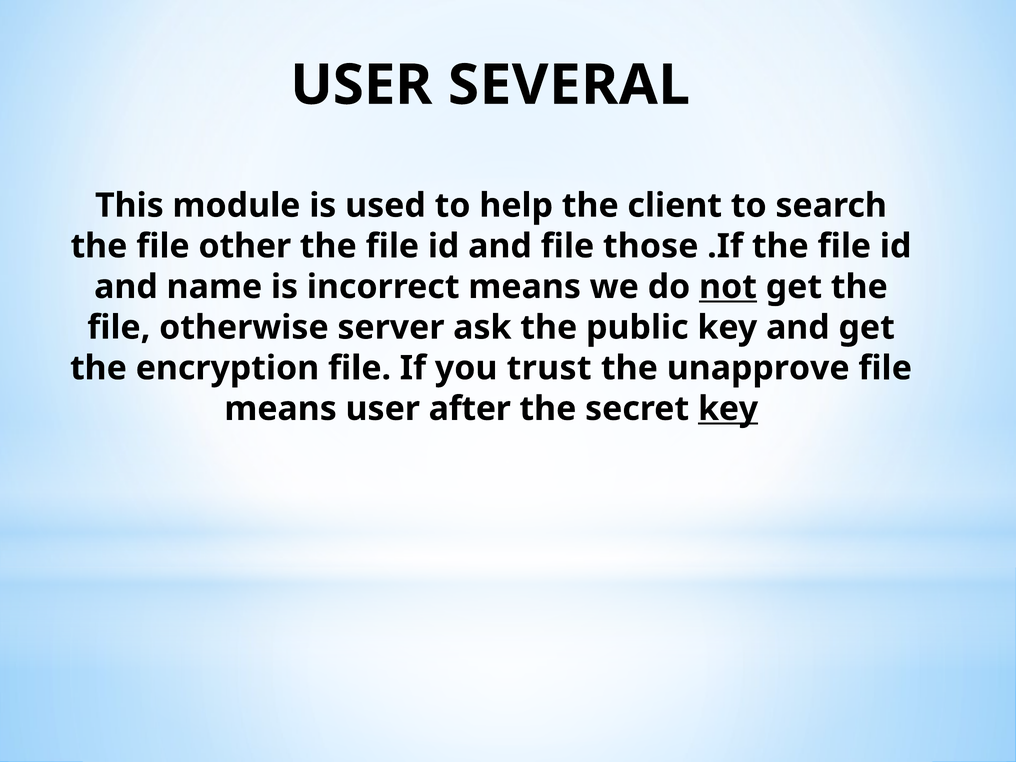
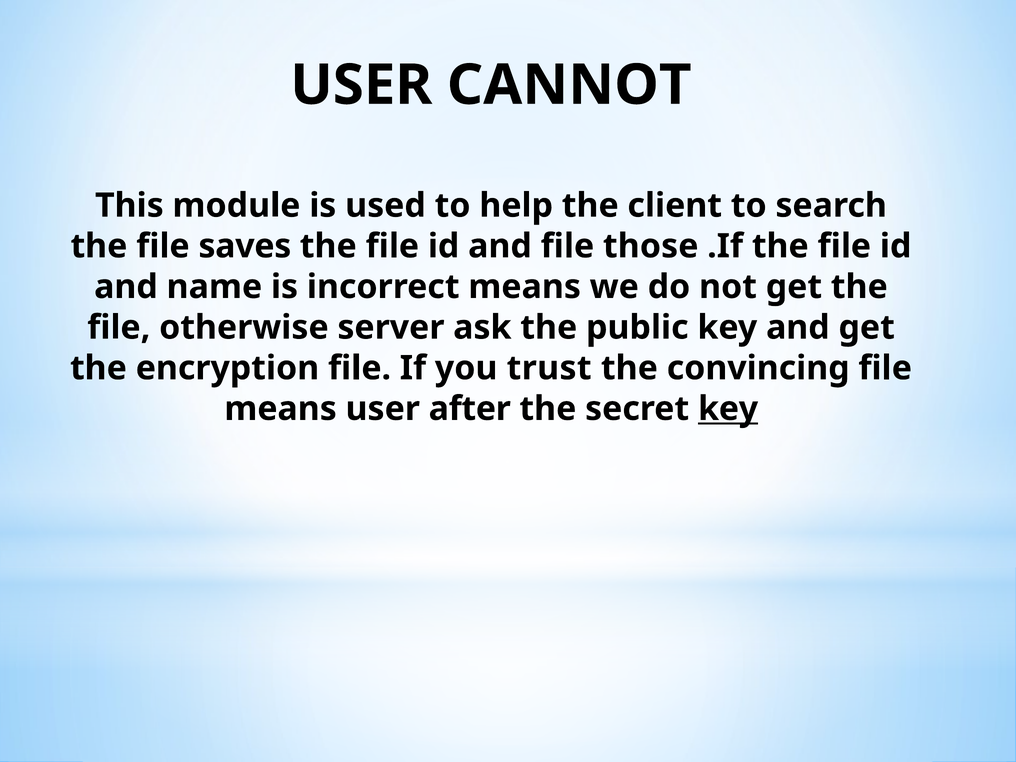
SEVERAL: SEVERAL -> CANNOT
other: other -> saves
not underline: present -> none
unapprove: unapprove -> convincing
